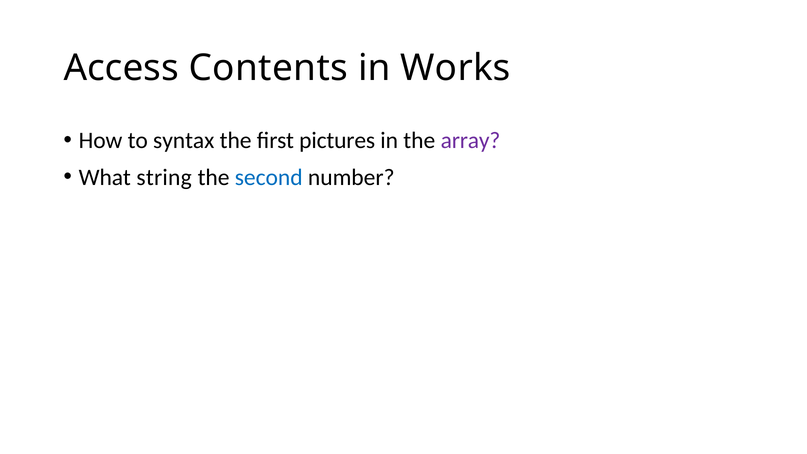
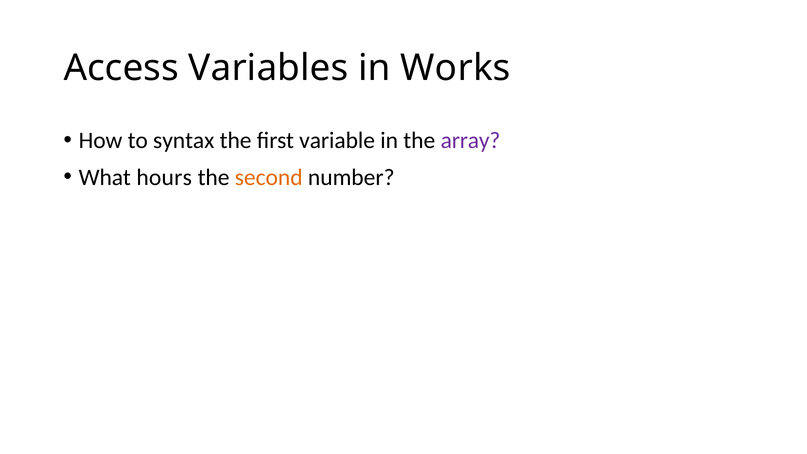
Contents: Contents -> Variables
pictures: pictures -> variable
string: string -> hours
second colour: blue -> orange
